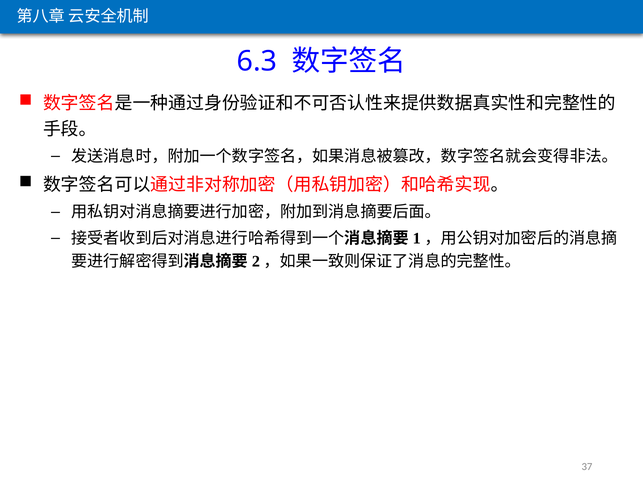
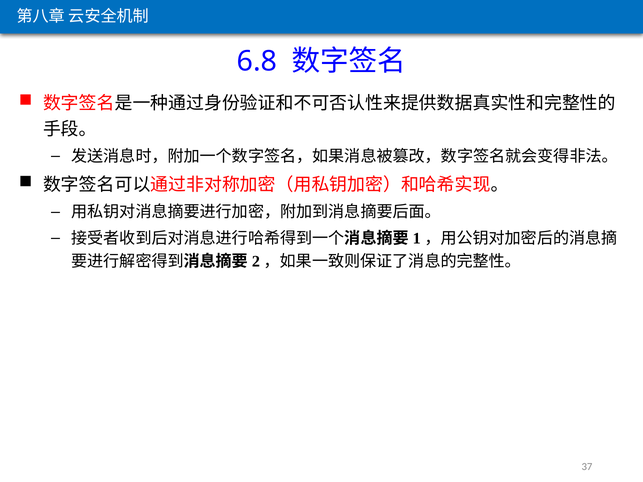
6.3: 6.3 -> 6.8
